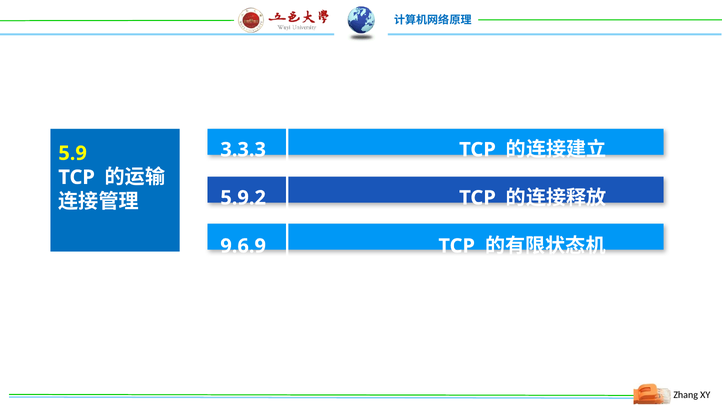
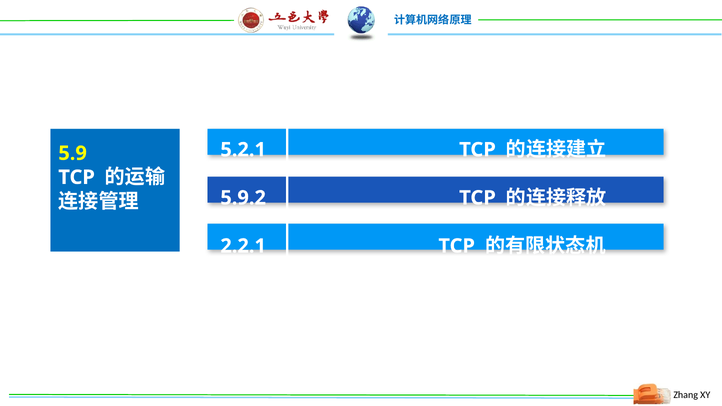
3.3.3: 3.3.3 -> 5.2.1
9.6.9: 9.6.9 -> 2.2.1
